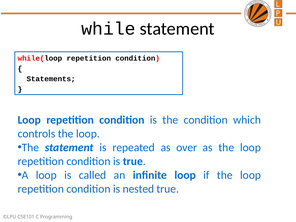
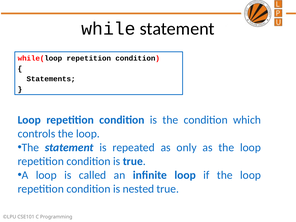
over: over -> only
